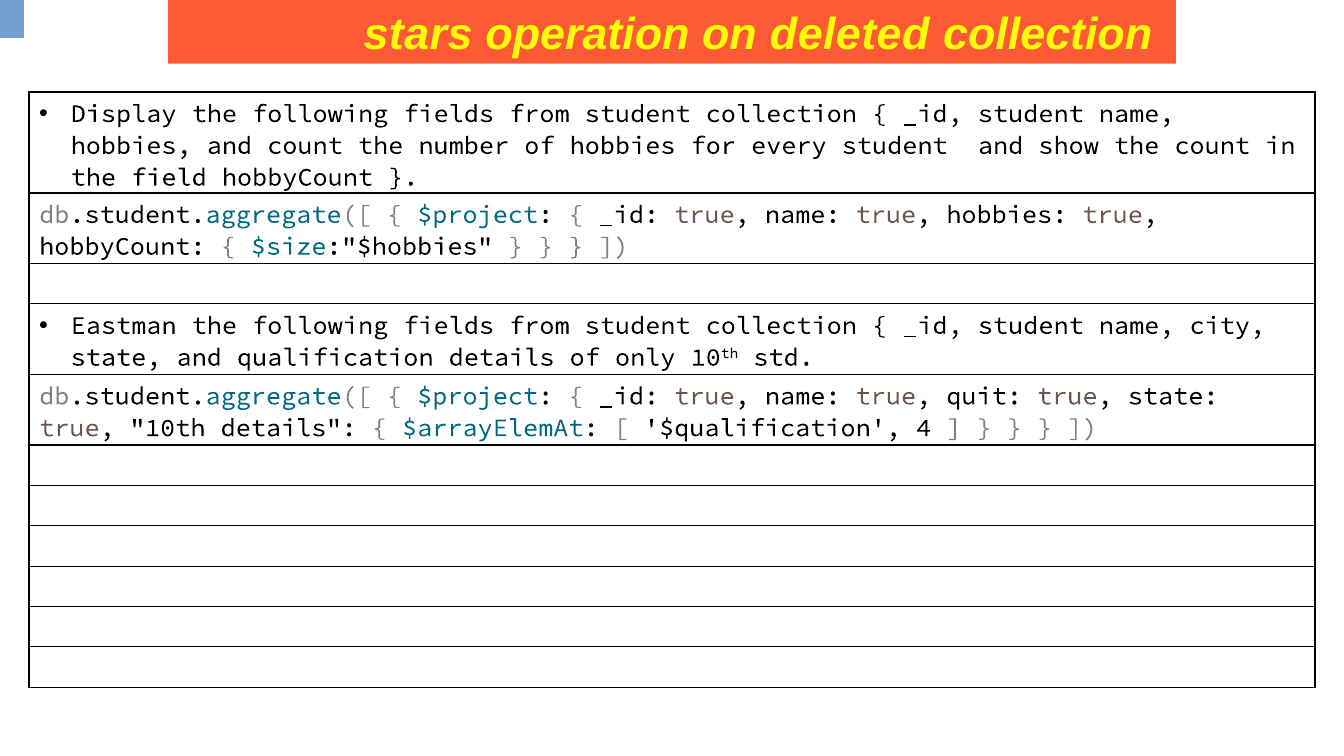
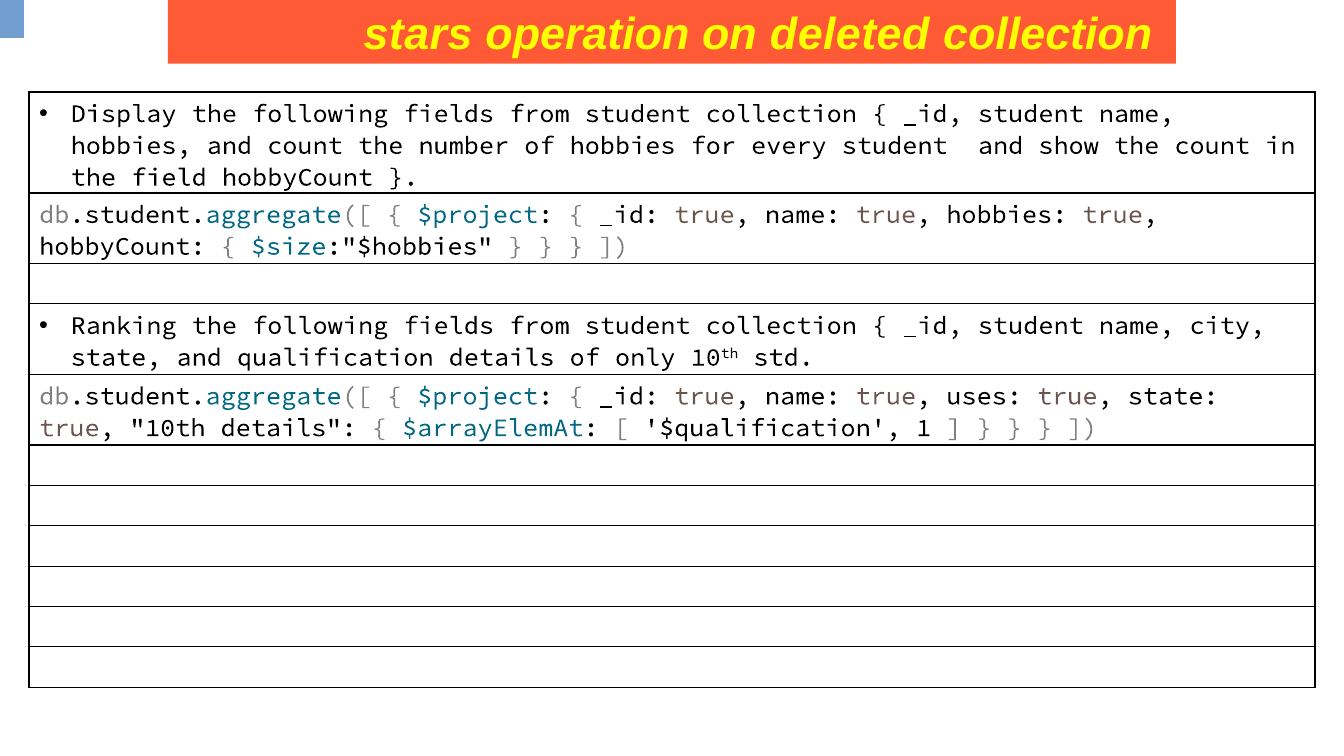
Eastman: Eastman -> Ranking
quit: quit -> uses
4: 4 -> 1
